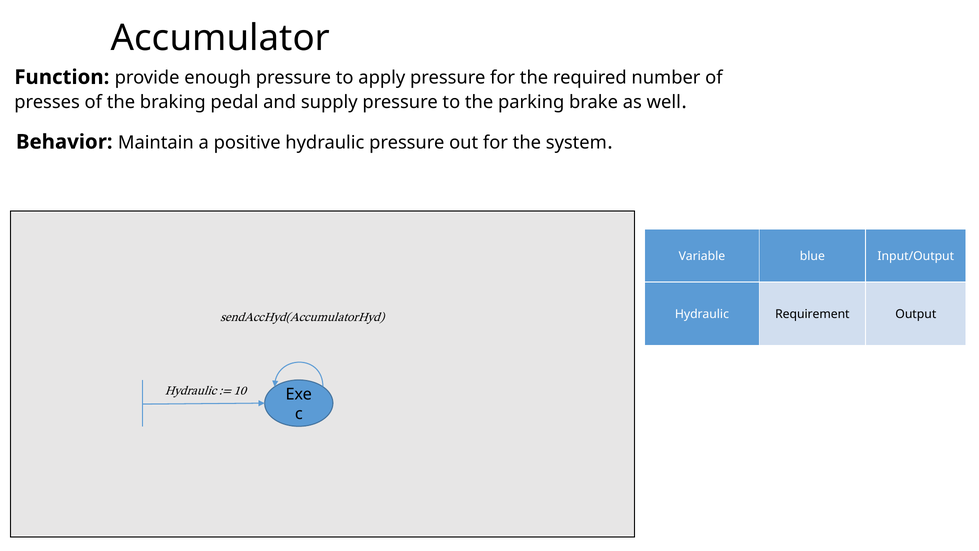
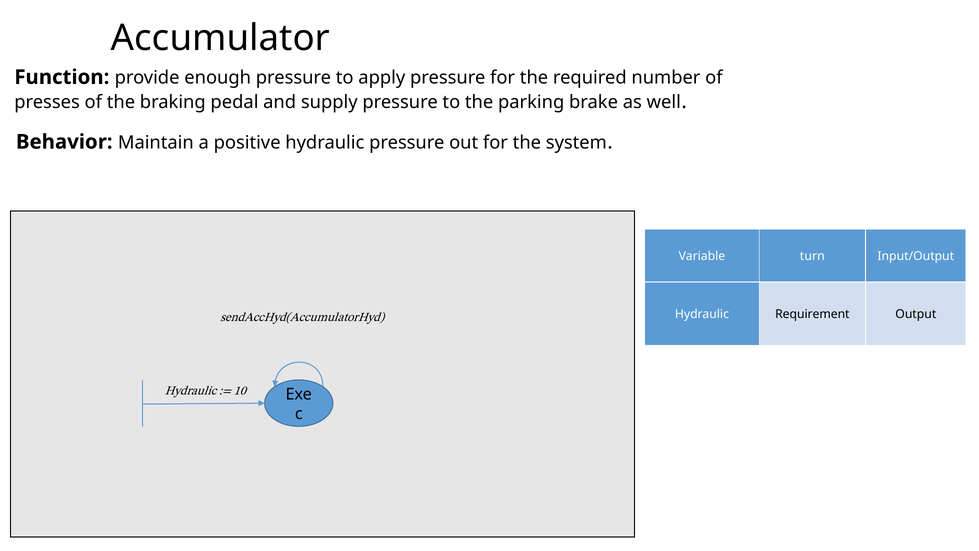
blue: blue -> turn
